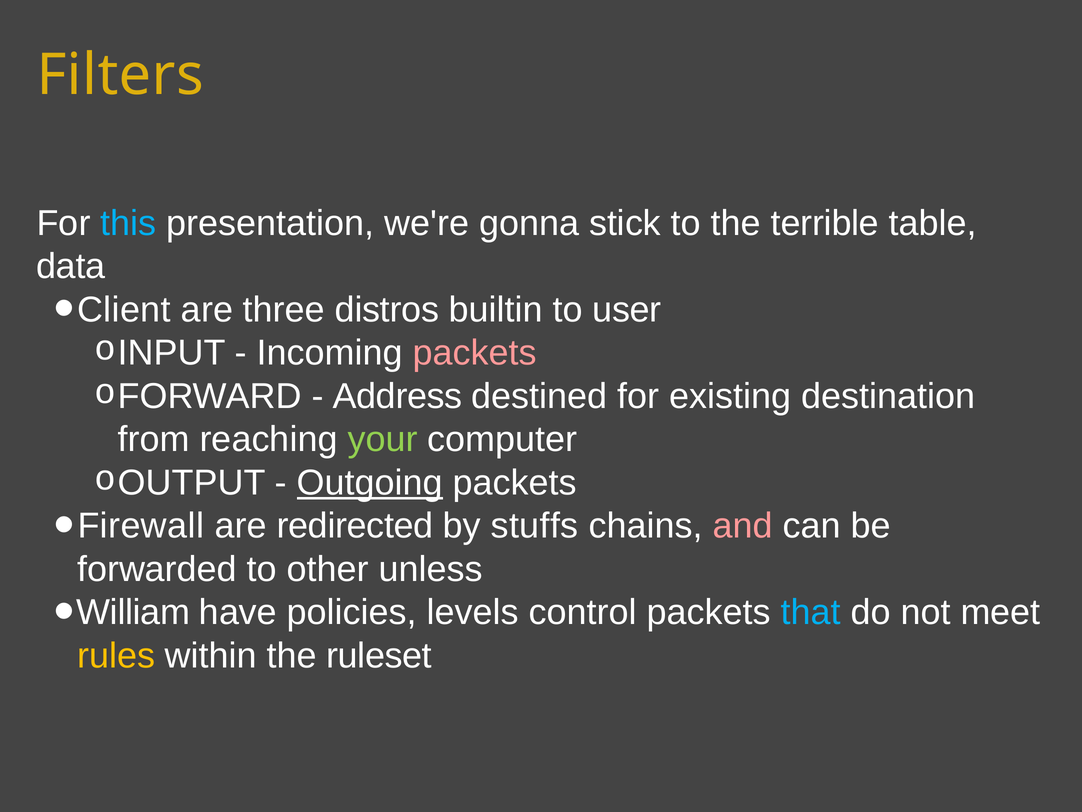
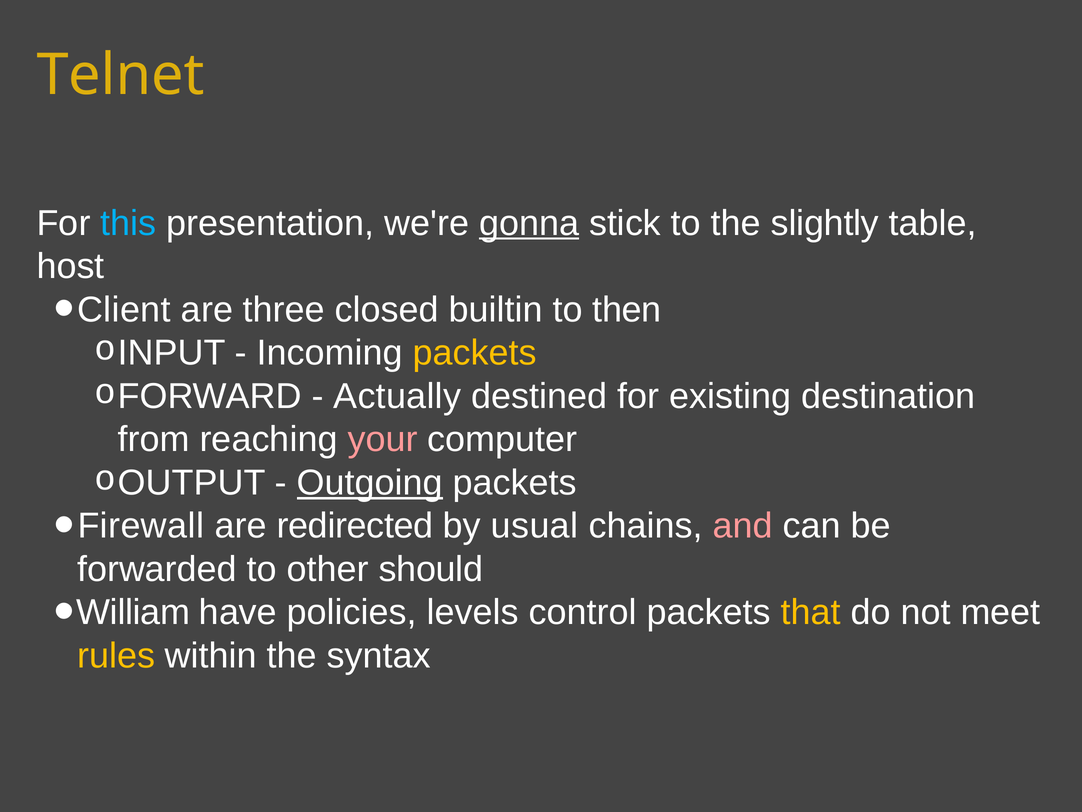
Filters: Filters -> Telnet
gonna underline: none -> present
terrible: terrible -> slightly
data: data -> host
distros: distros -> closed
user: user -> then
packets at (475, 353) colour: pink -> yellow
Address: Address -> Actually
your colour: light green -> pink
stuffs: stuffs -> usual
unless: unless -> should
that colour: light blue -> yellow
ruleset: ruleset -> syntax
